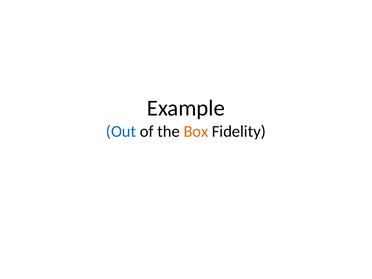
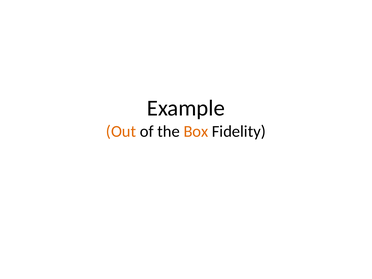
Out colour: blue -> orange
